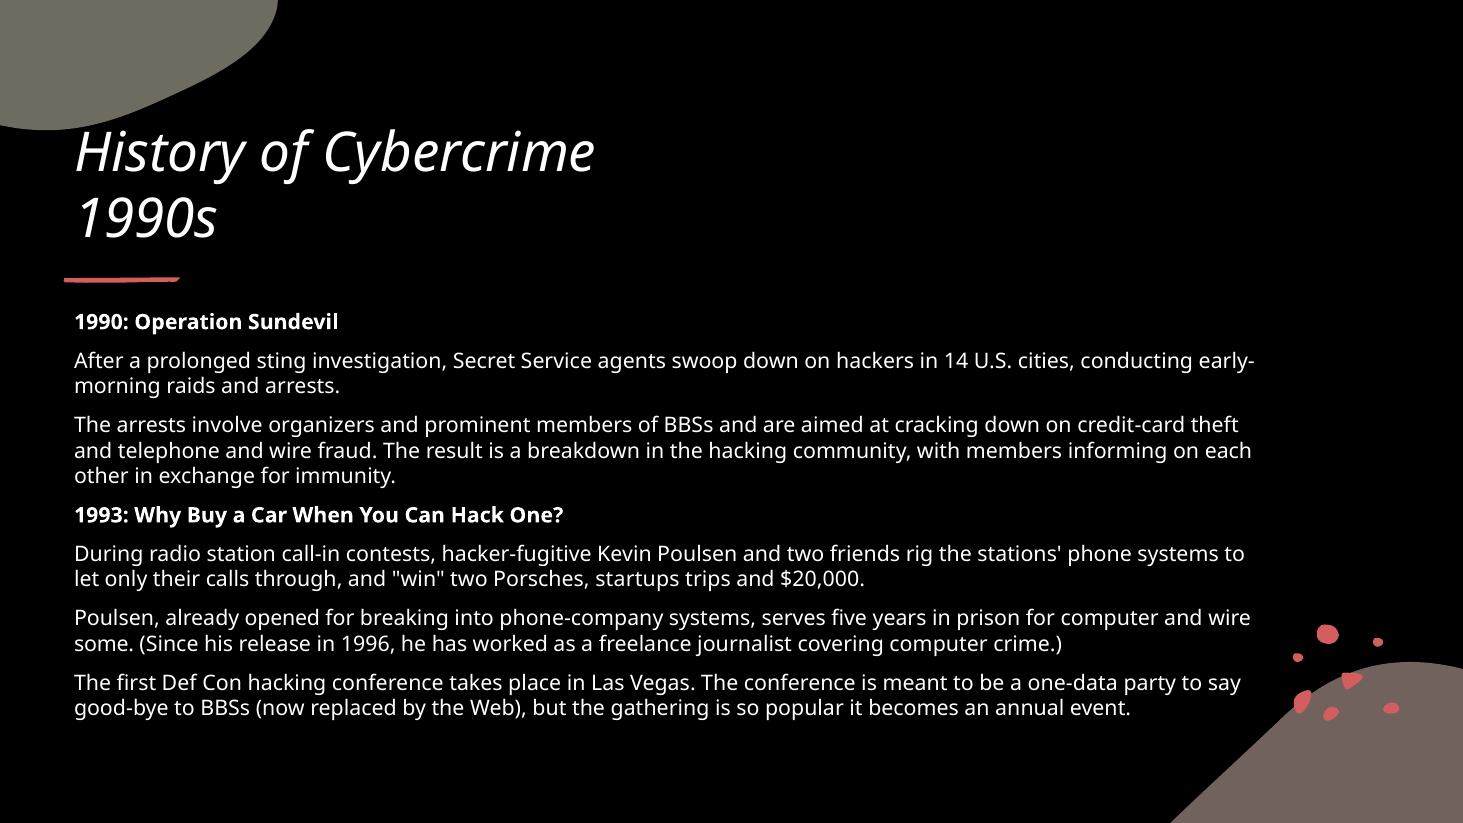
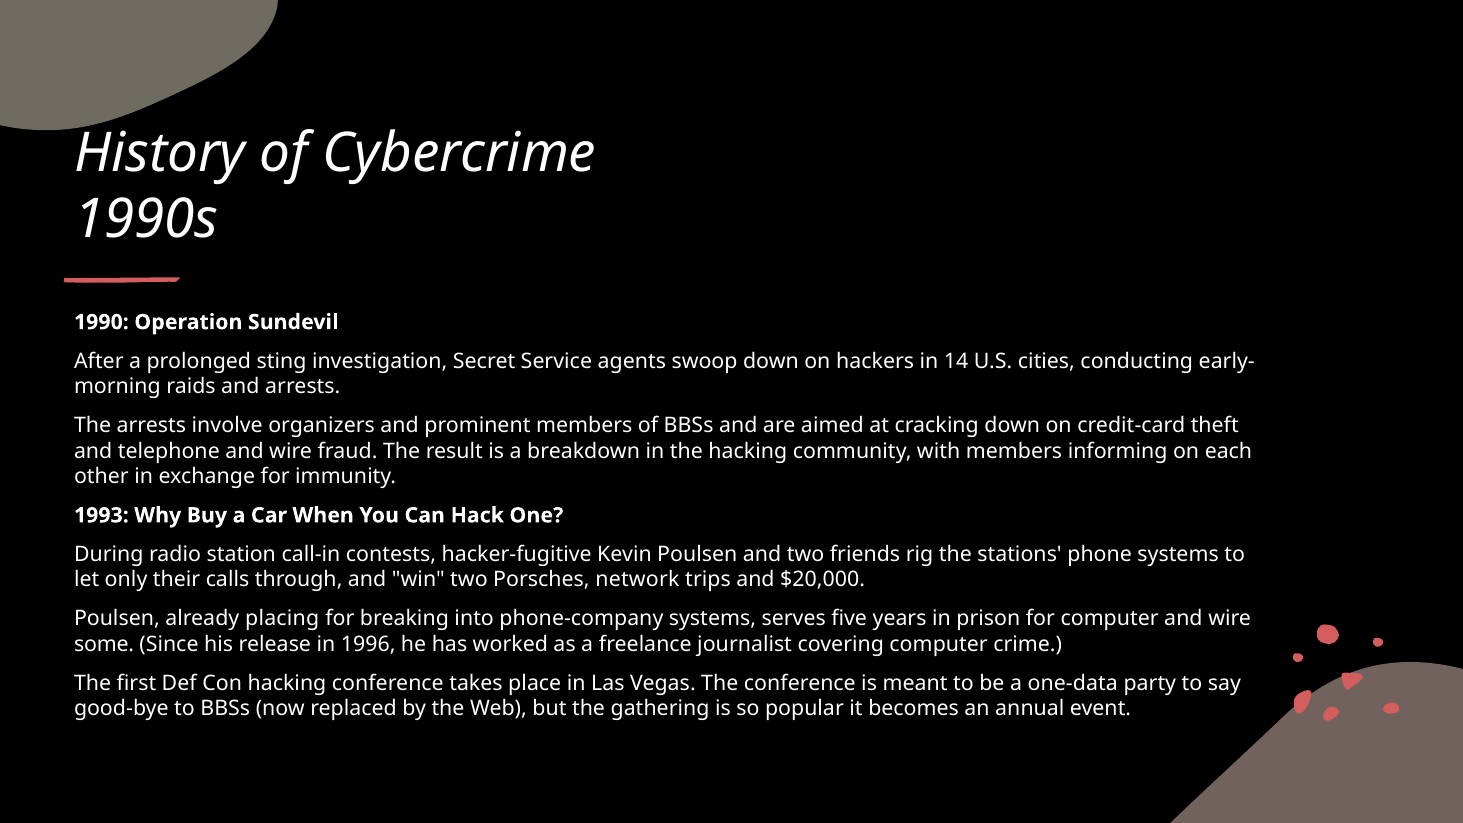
startups: startups -> network
opened: opened -> placing
